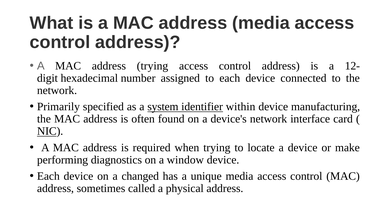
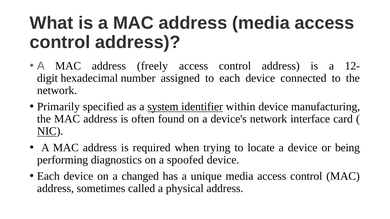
address trying: trying -> freely
make: make -> being
window: window -> spoofed
